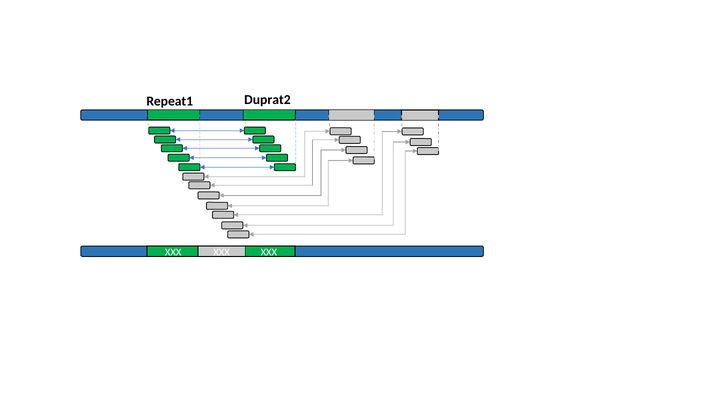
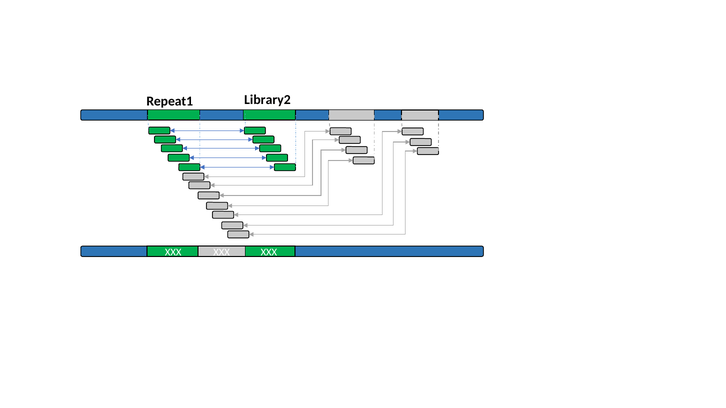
Duprat2: Duprat2 -> Library2
